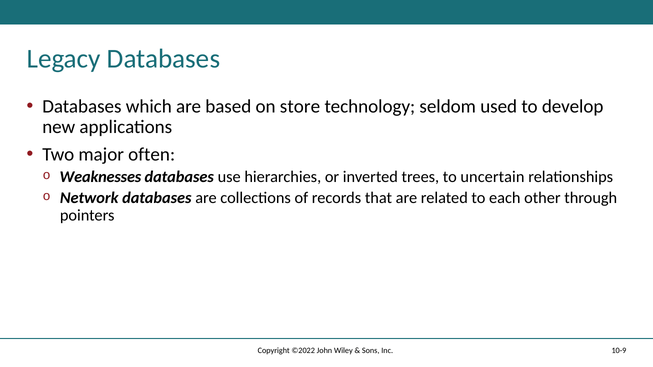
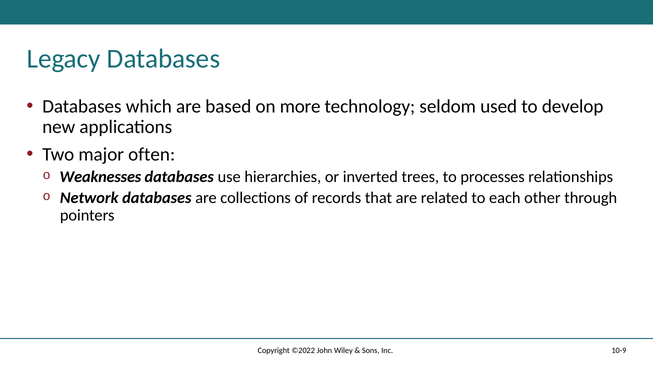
store: store -> more
uncertain: uncertain -> processes
